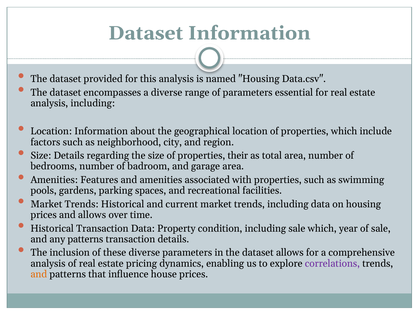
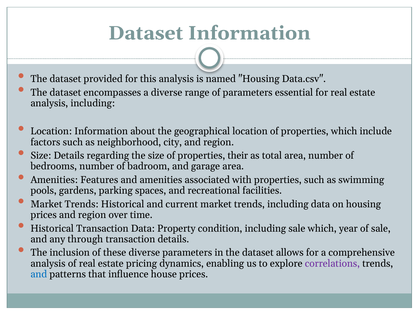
prices and allows: allows -> region
any patterns: patterns -> through
and at (39, 273) colour: orange -> blue
